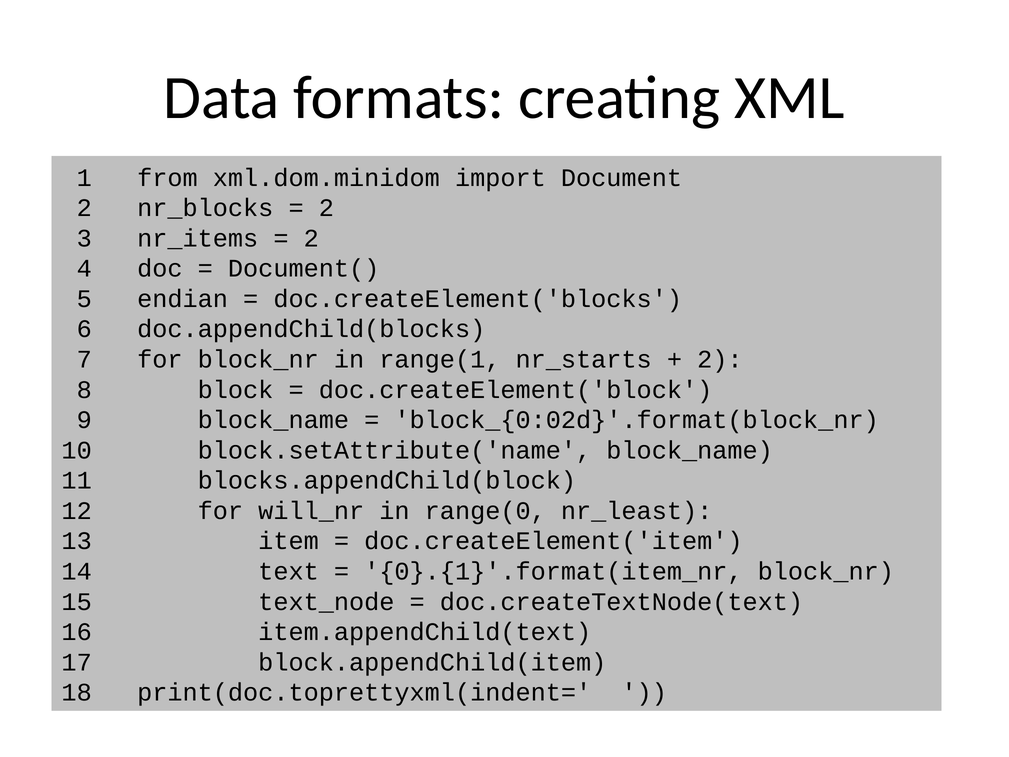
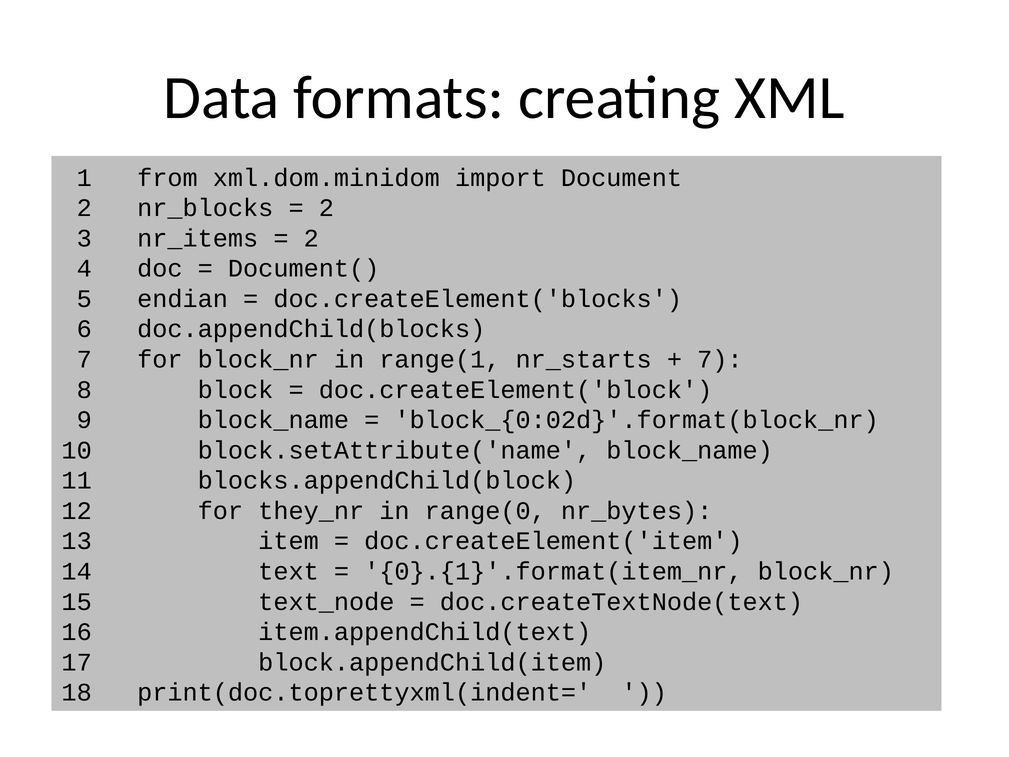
2 at (720, 359): 2 -> 7
will_nr: will_nr -> they_nr
nr_least: nr_least -> nr_bytes
